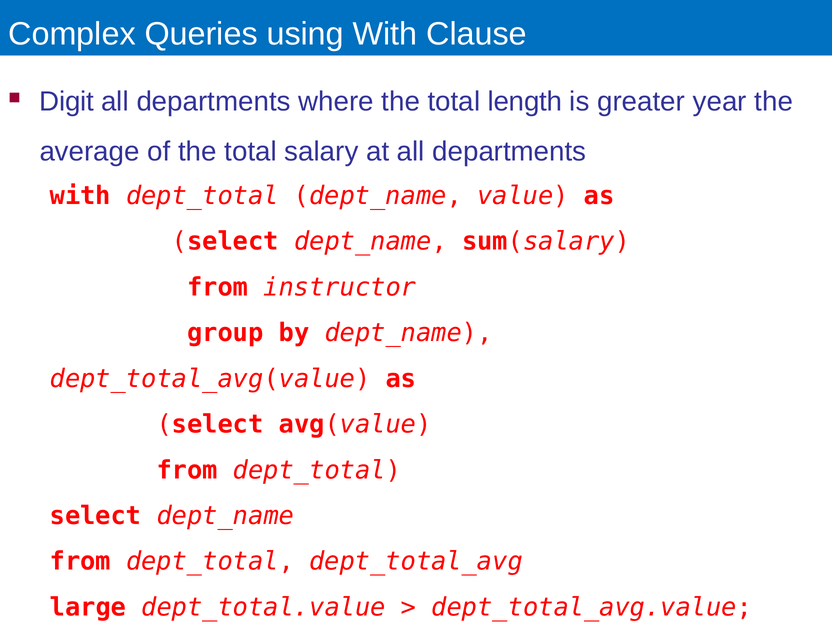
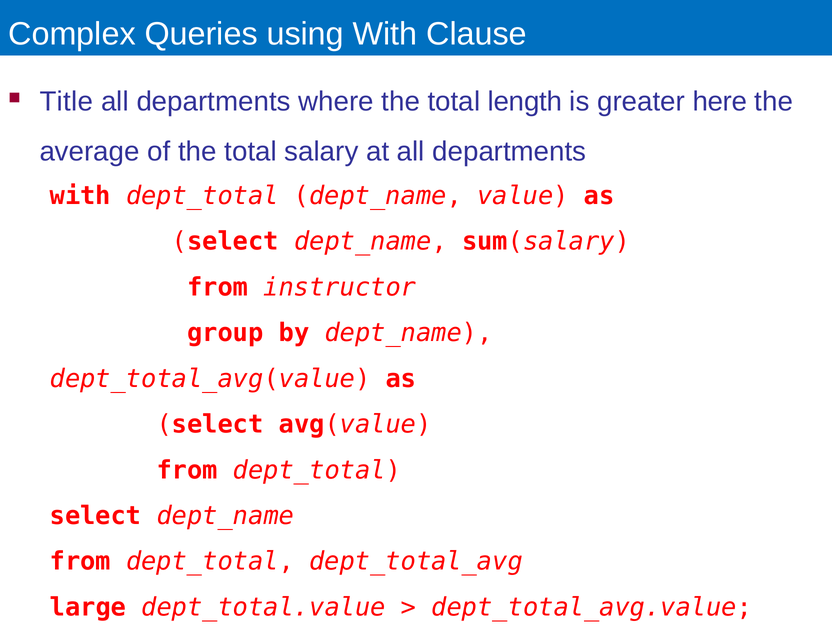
Digit: Digit -> Title
year: year -> here
